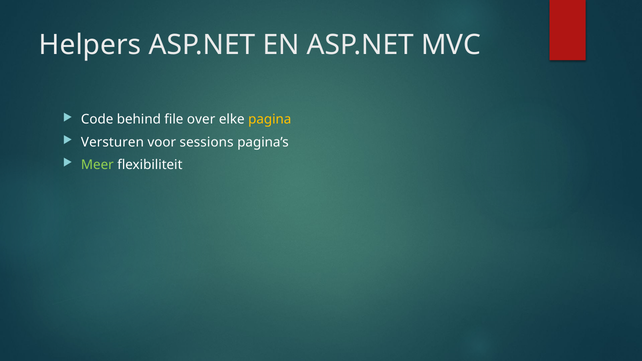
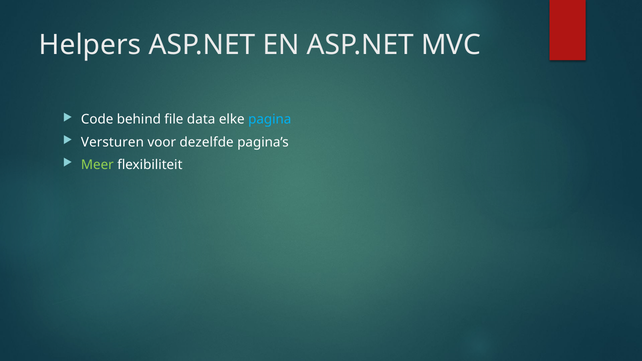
over: over -> data
pagina colour: yellow -> light blue
sessions: sessions -> dezelfde
